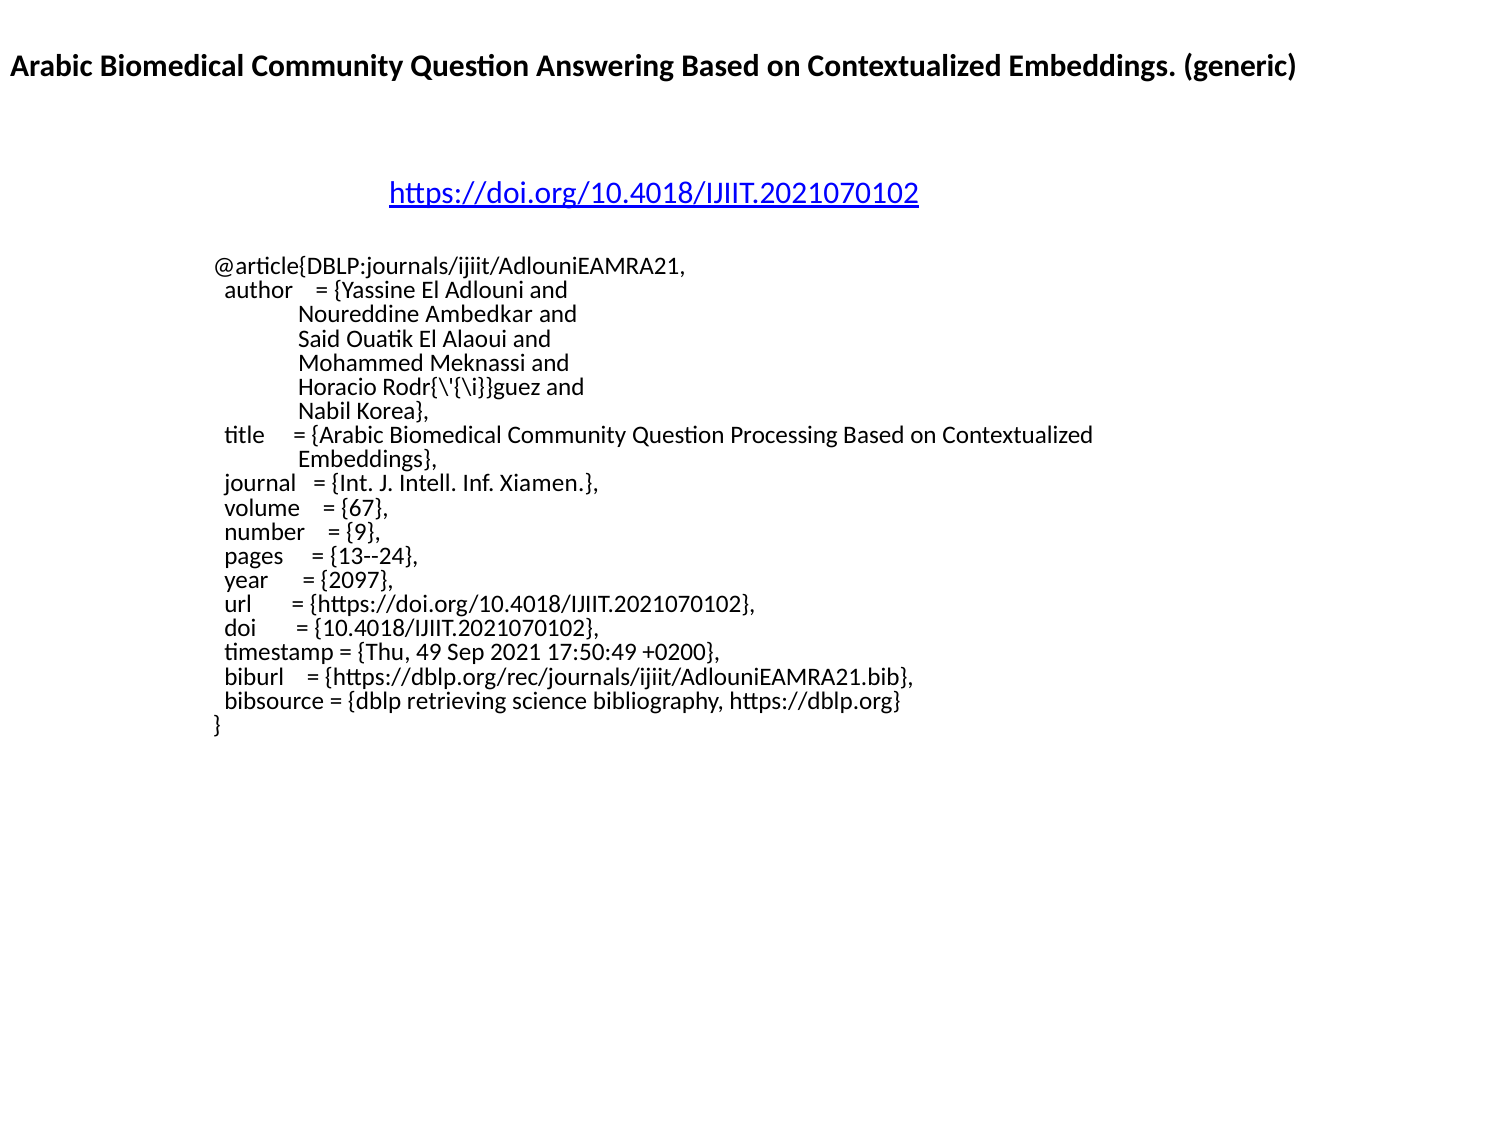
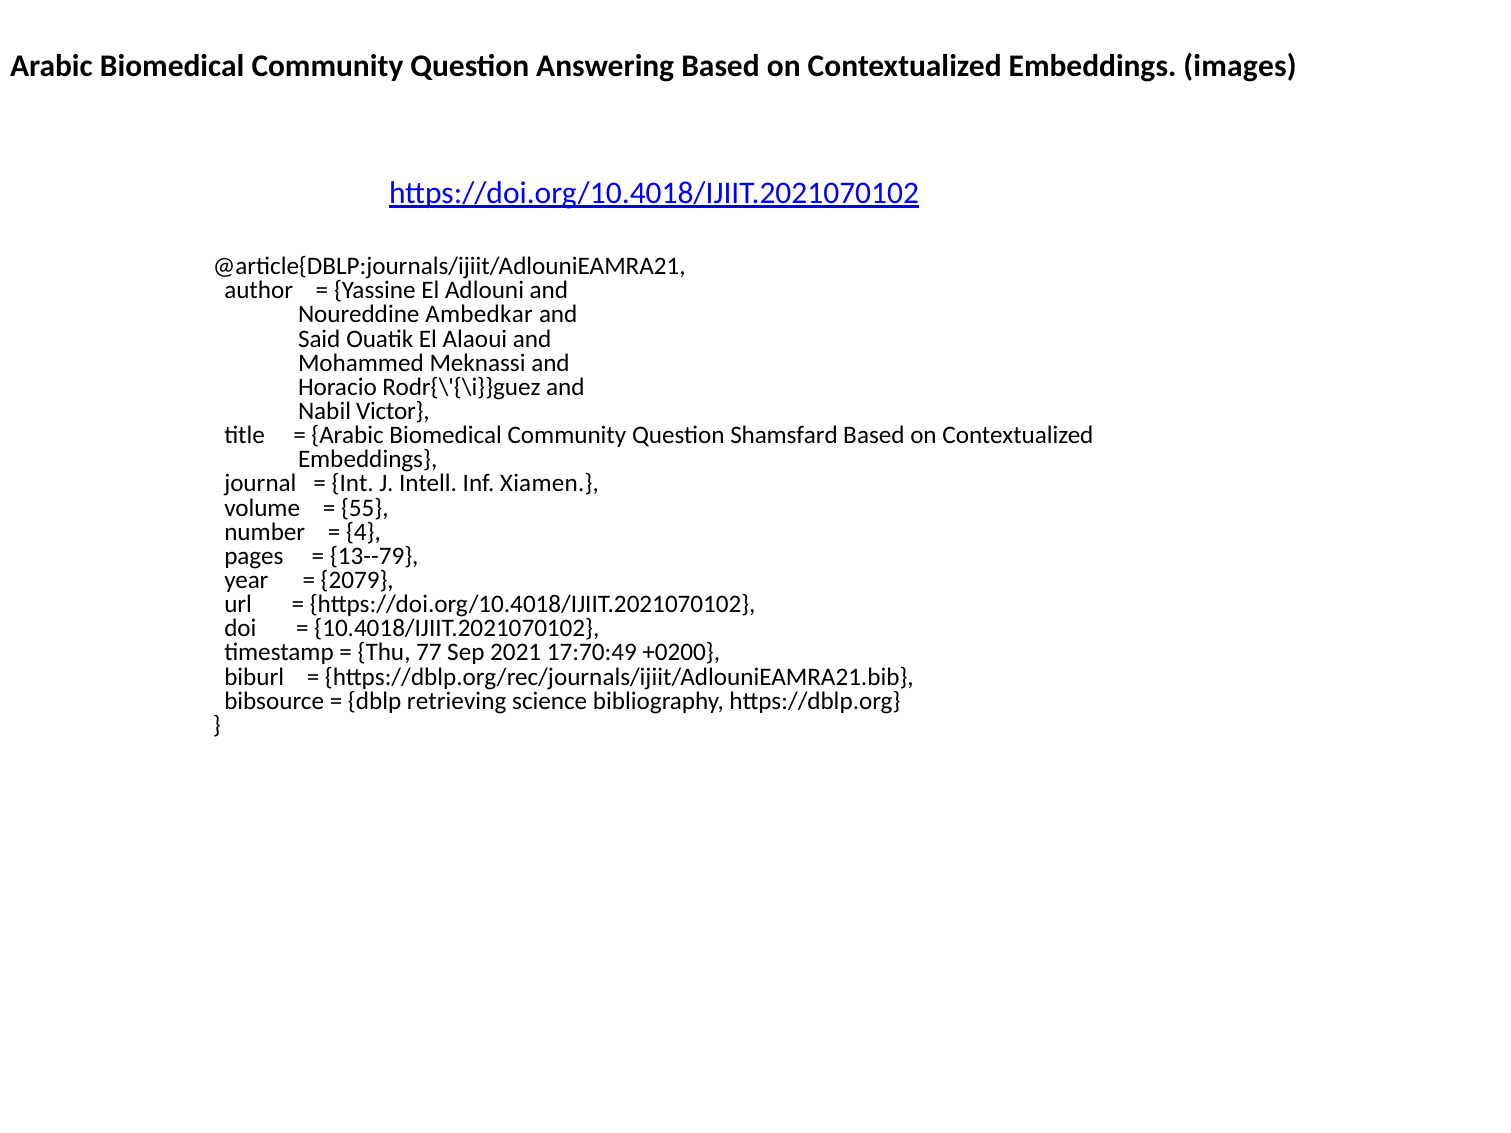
generic: generic -> images
Korea: Korea -> Victor
Processing: Processing -> Shamsfard
67: 67 -> 55
9: 9 -> 4
13--24: 13--24 -> 13--79
2097: 2097 -> 2079
49: 49 -> 77
17:50:49: 17:50:49 -> 17:70:49
